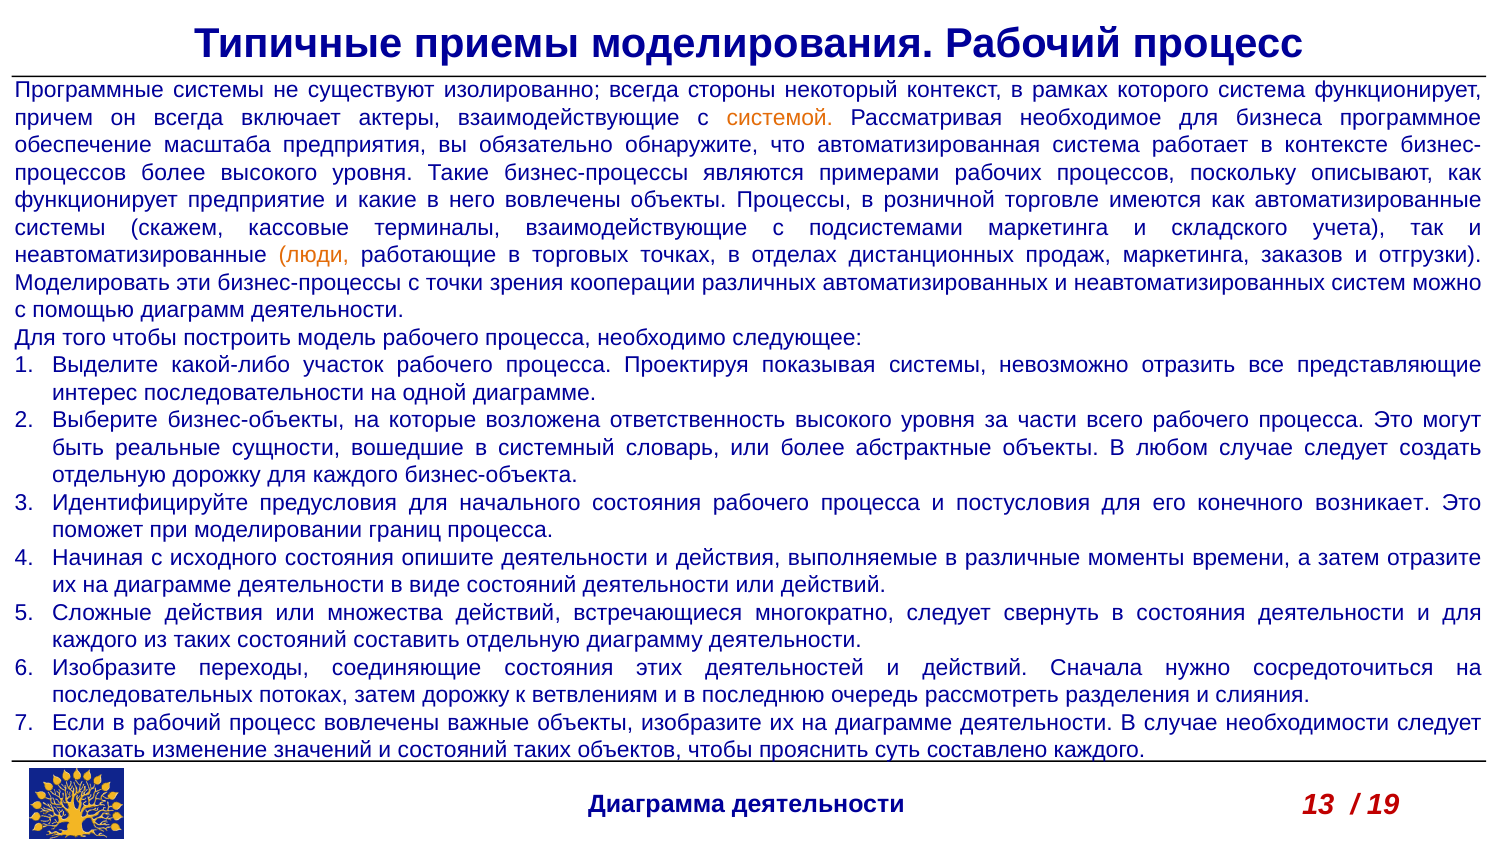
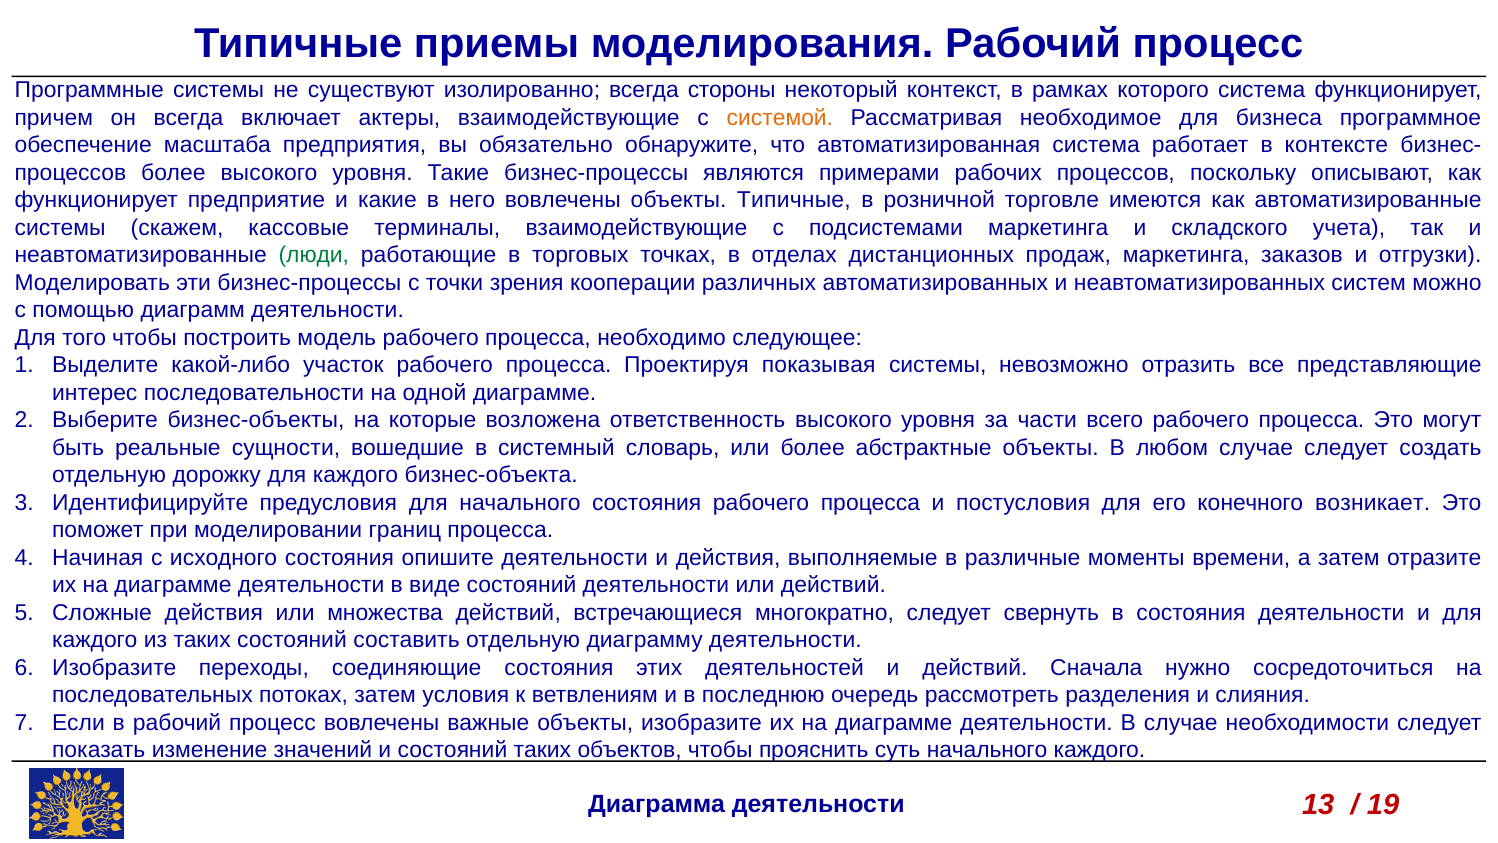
объекты Процессы: Процессы -> Типичные
люди colour: orange -> green
затем дорожку: дорожку -> условия
суть составлено: составлено -> начального
